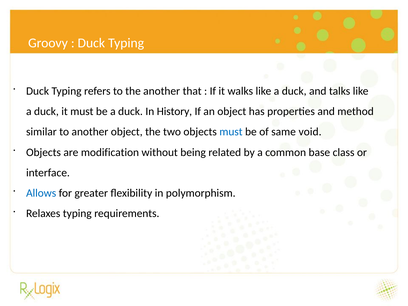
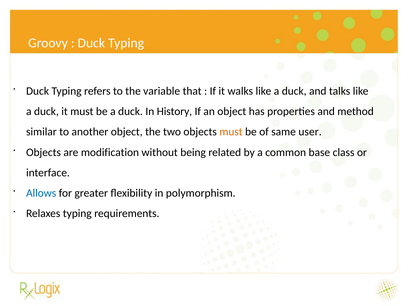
the another: another -> variable
must at (231, 132) colour: blue -> orange
void: void -> user
